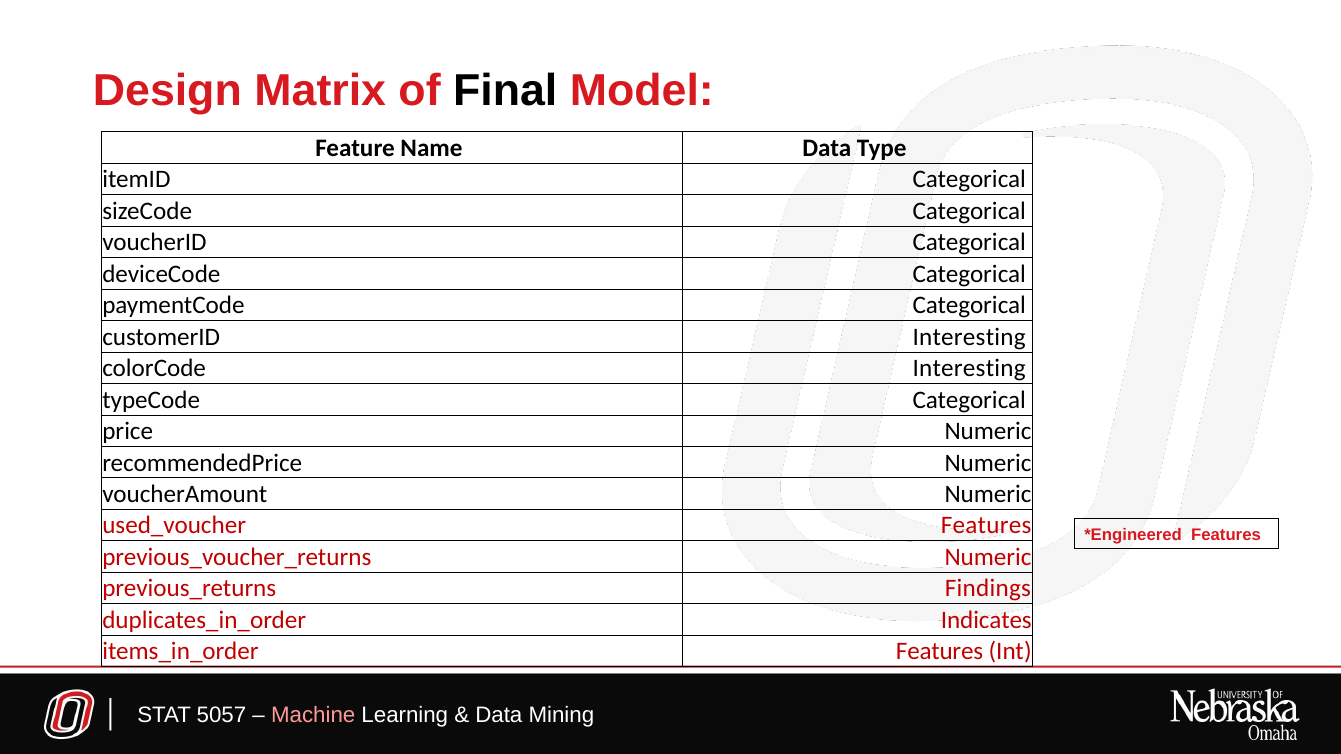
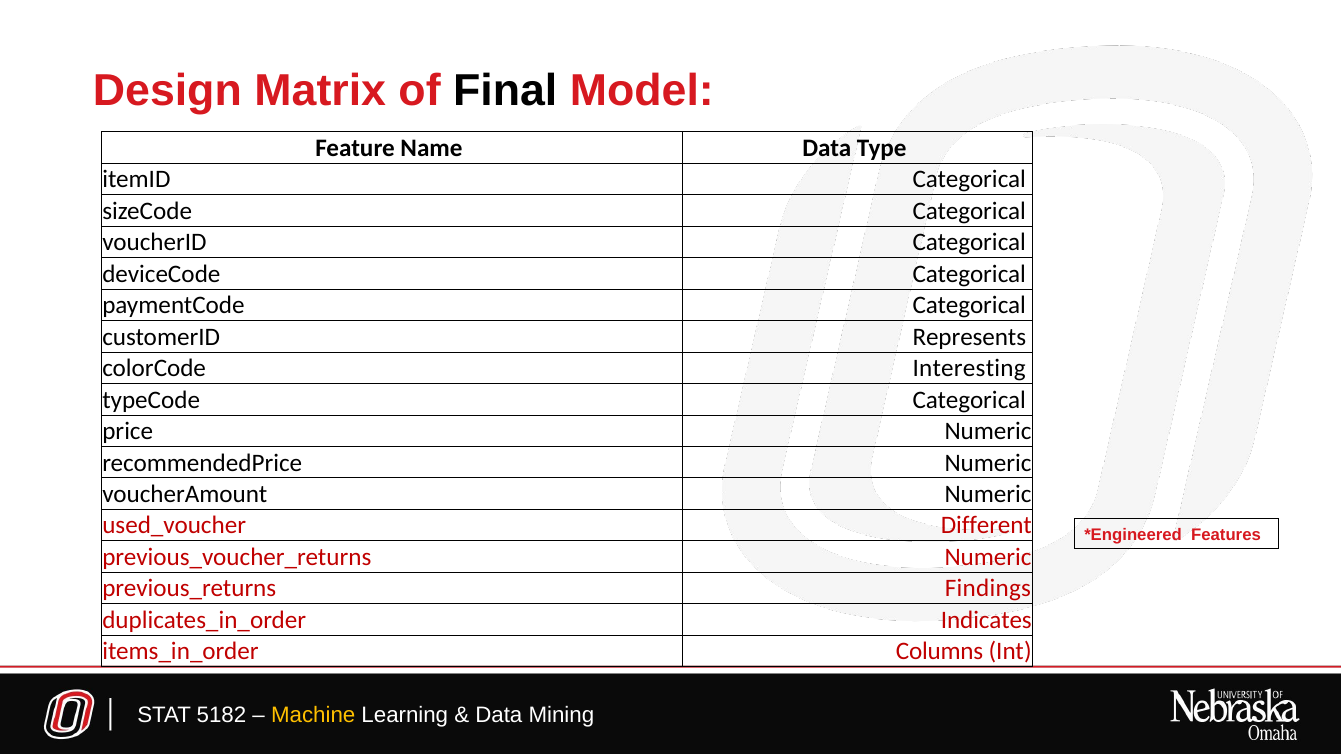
customerID Interesting: Interesting -> Represents
Features at (986, 526): Features -> Different
Features at (940, 652): Features -> Columns
5057: 5057 -> 5182
Machine colour: pink -> yellow
